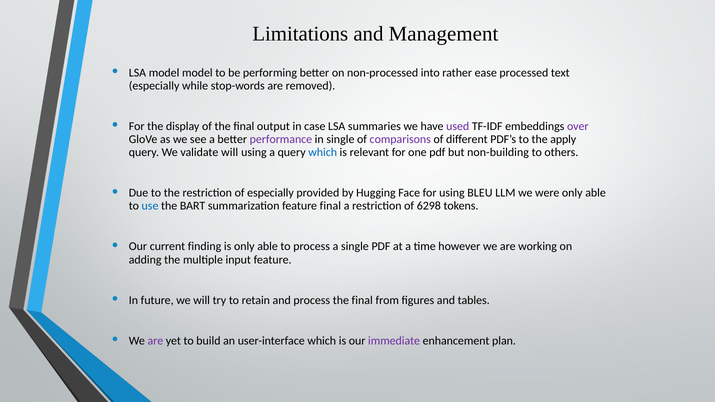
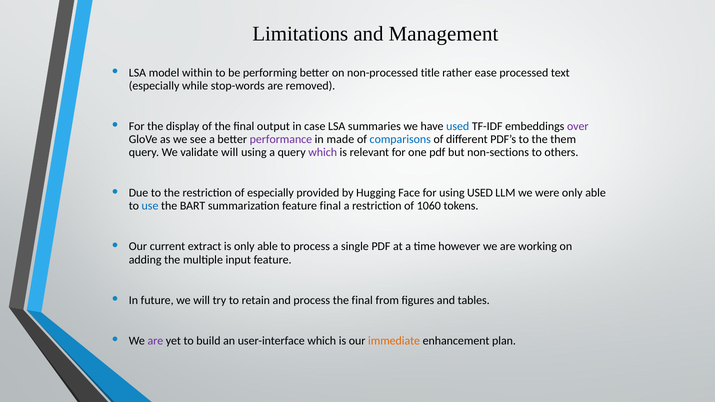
model model: model -> within
into: into -> title
used at (458, 126) colour: purple -> blue
in single: single -> made
comparisons colour: purple -> blue
apply: apply -> them
which at (323, 152) colour: blue -> purple
non-building: non-building -> non-sections
using BLEU: BLEU -> USED
6298: 6298 -> 1060
finding: finding -> extract
immediate colour: purple -> orange
